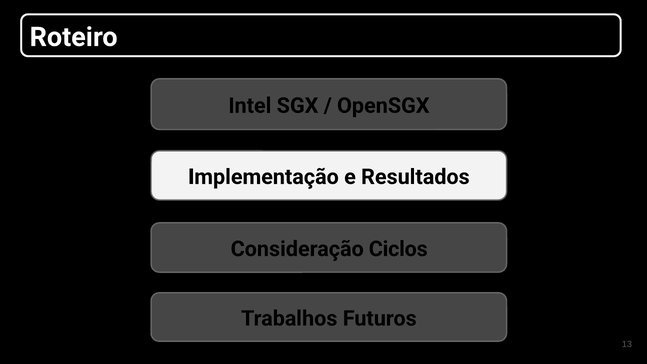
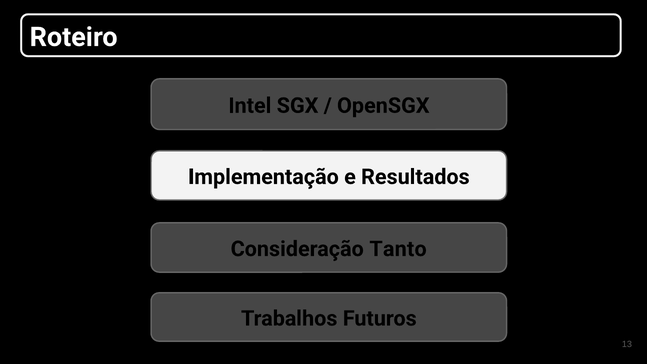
Ciclos: Ciclos -> Tanto
